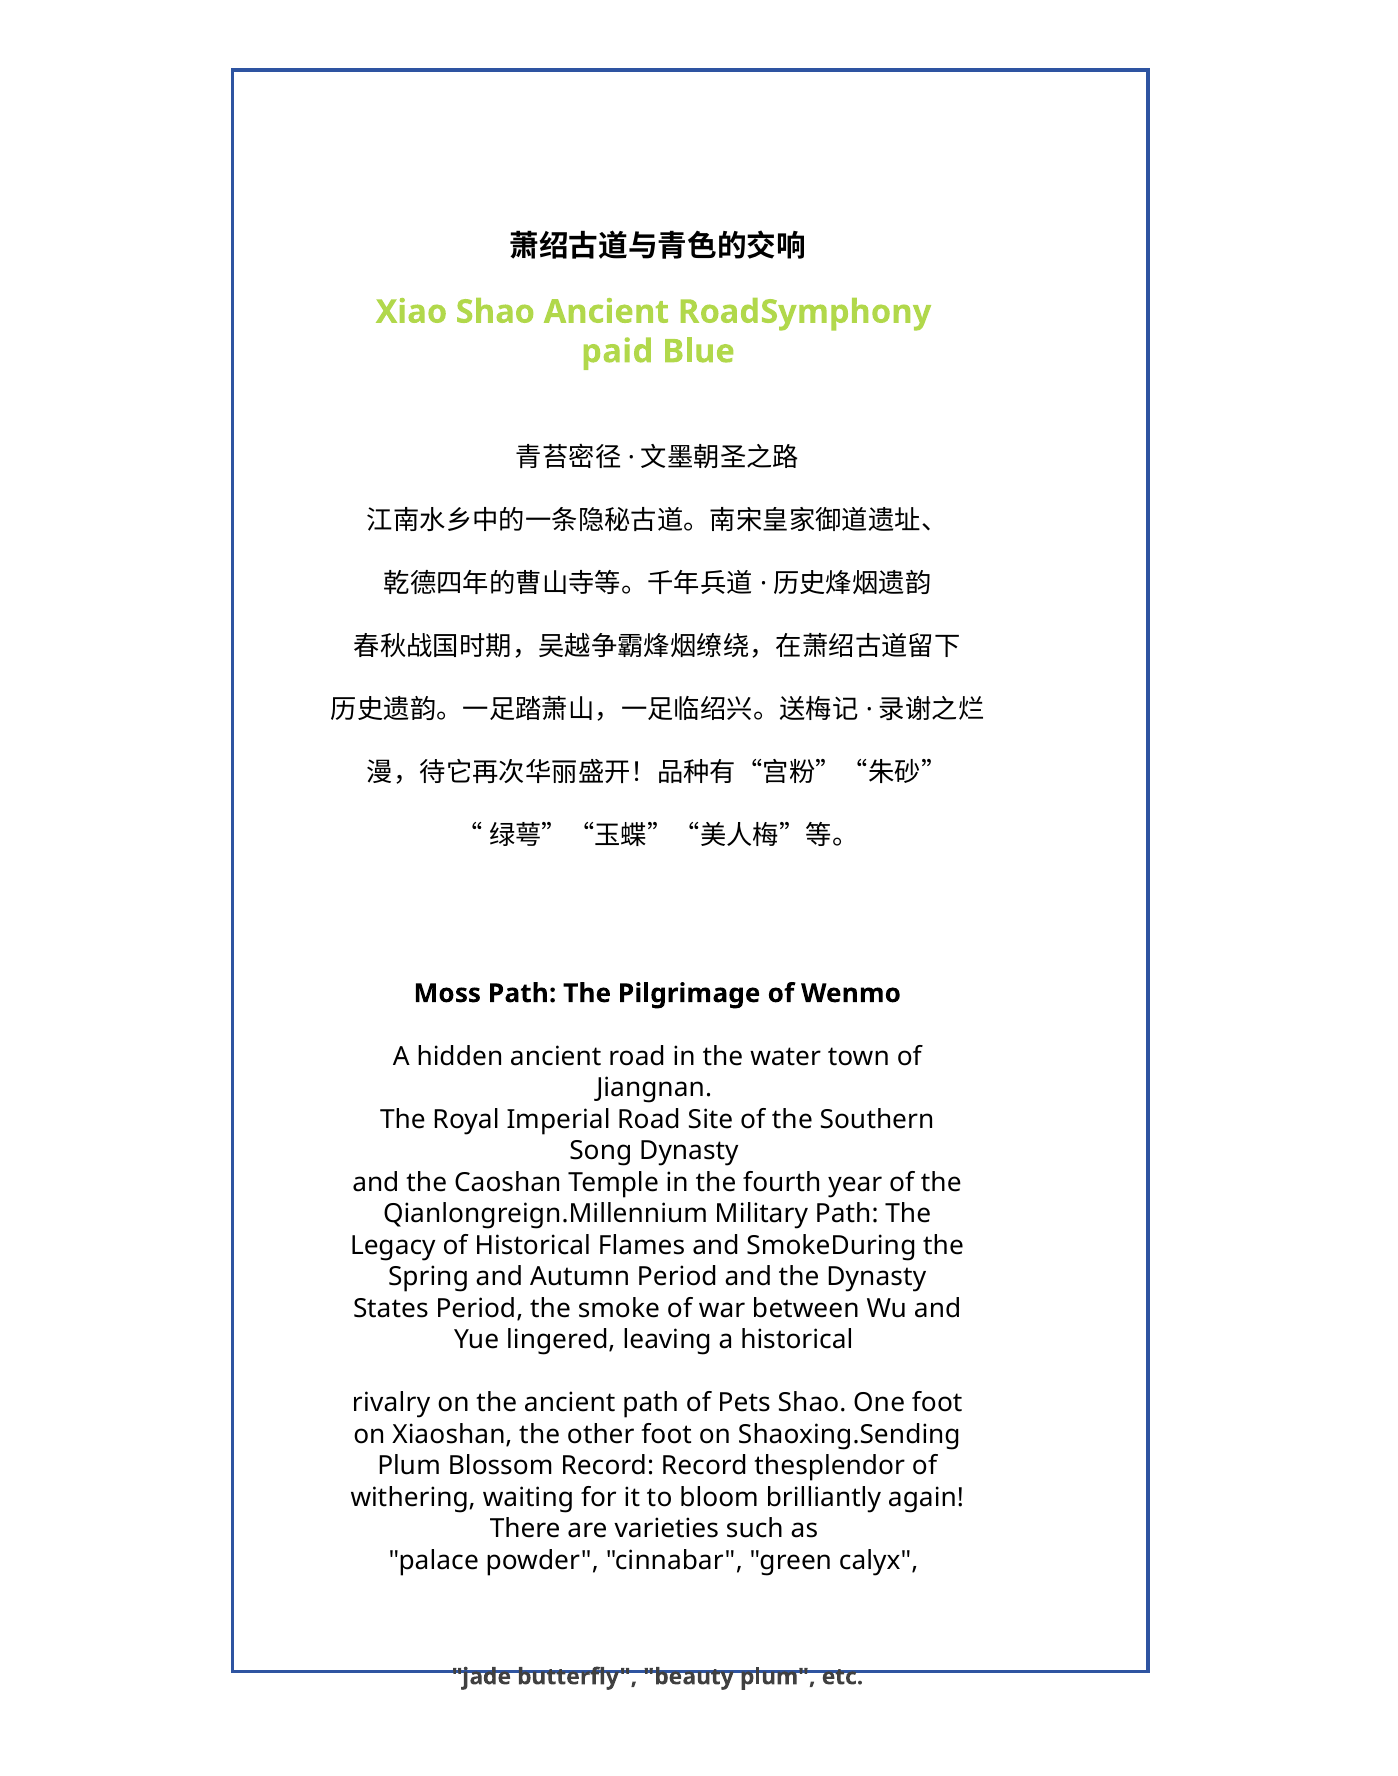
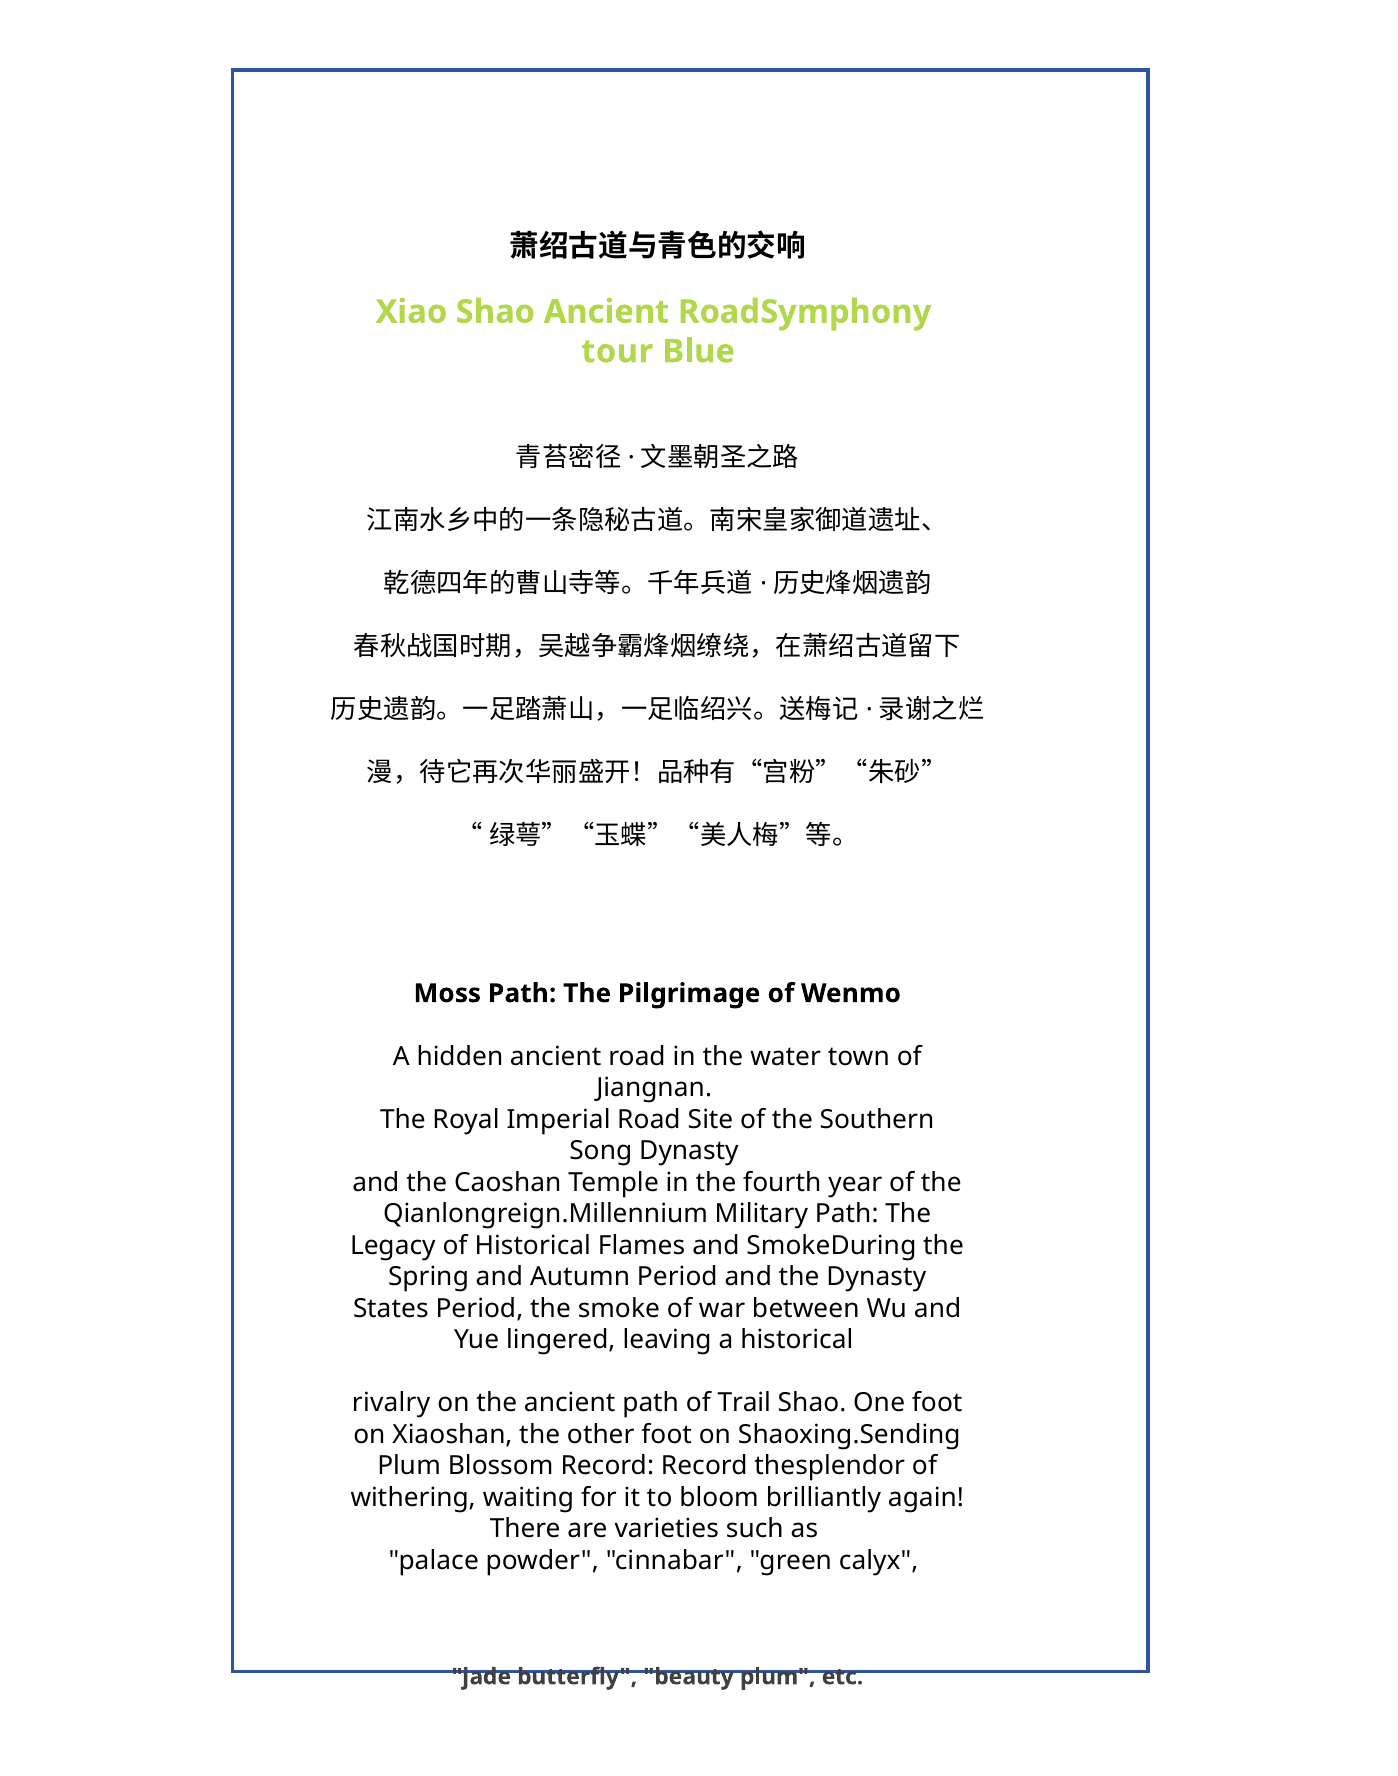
paid: paid -> tour
Pets: Pets -> Trail
